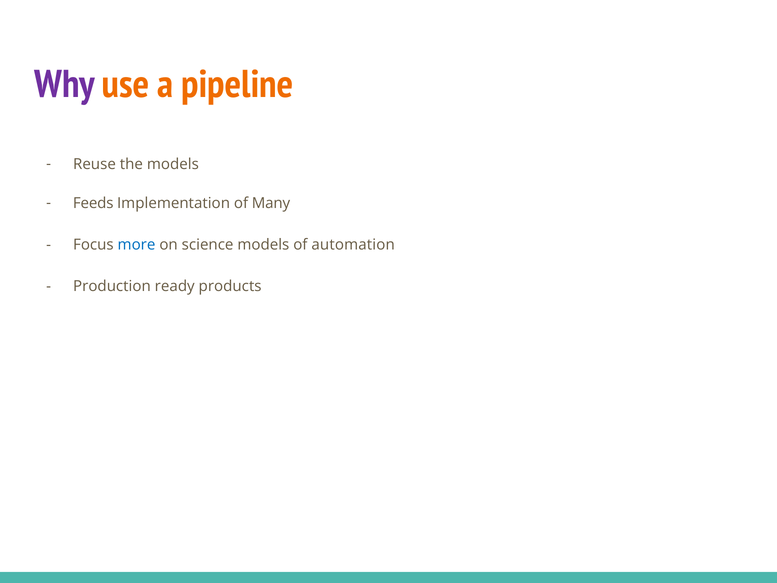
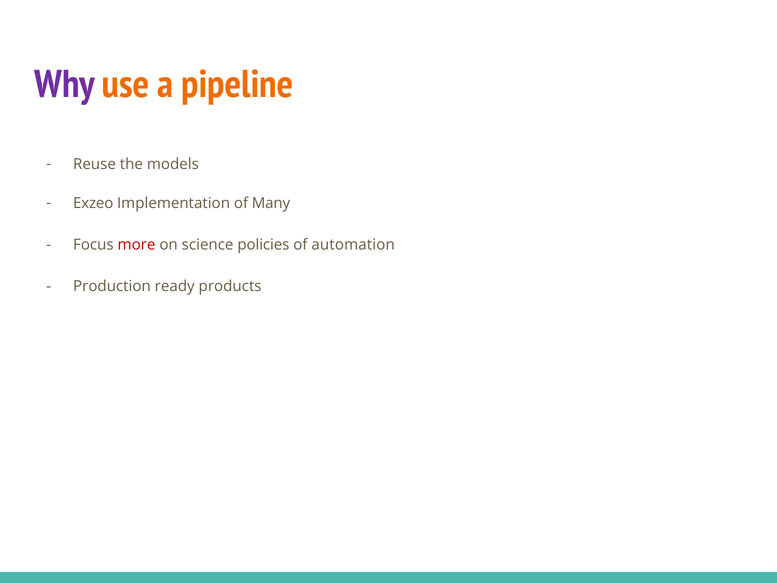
Feeds: Feeds -> Exzeo
more colour: blue -> red
science models: models -> policies
